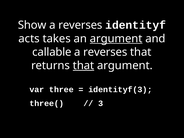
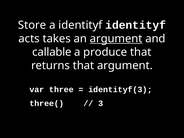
Show: Show -> Store
reverses at (80, 25): reverses -> identityf
reverses at (105, 52): reverses -> produce
that at (84, 66) underline: present -> none
